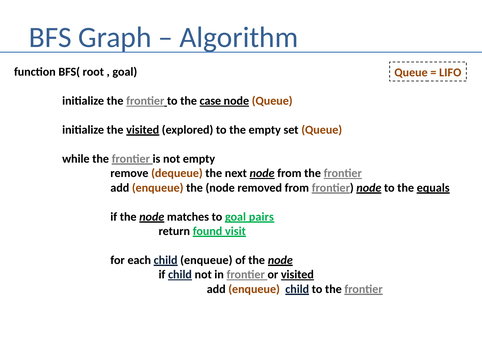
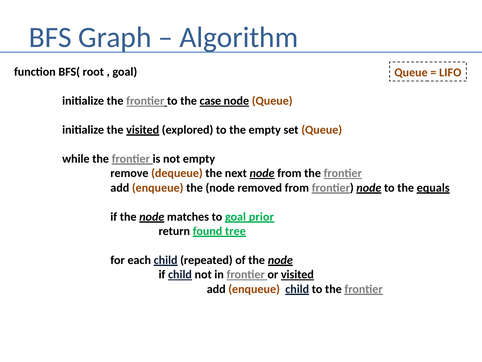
pairs: pairs -> prior
visit: visit -> tree
child enqueue: enqueue -> repeated
